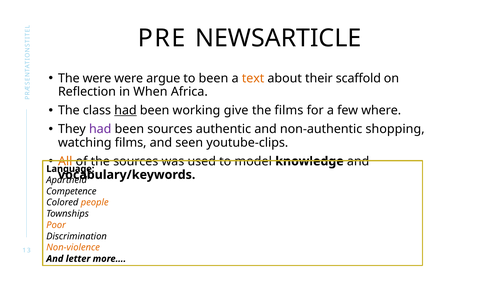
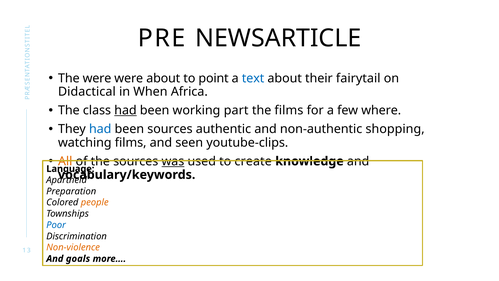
were argue: argue -> about
to been: been -> point
text colour: orange -> blue
scaffold: scaffold -> fairytail
Reflection: Reflection -> Didactical
give: give -> part
had at (100, 129) colour: purple -> blue
was underline: none -> present
model: model -> create
Competence: Competence -> Preparation
Poor colour: orange -> blue
letter: letter -> goals
